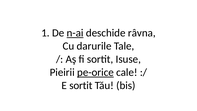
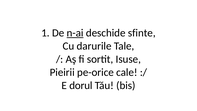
râvna: râvna -> sfinte
pe-orice underline: present -> none
E sortit: sortit -> dorul
